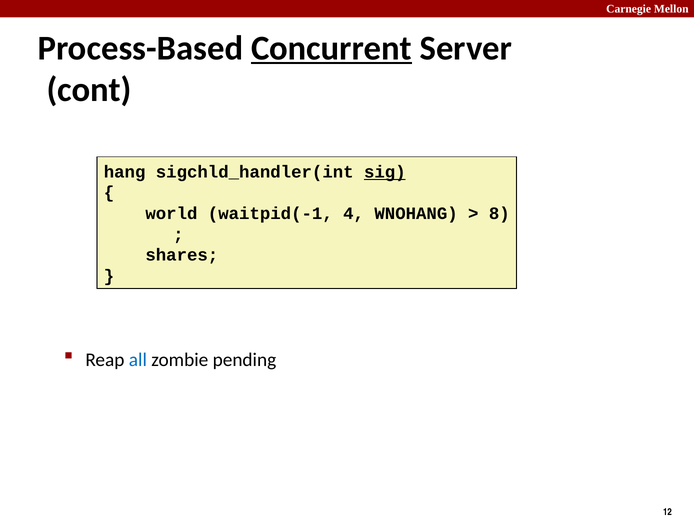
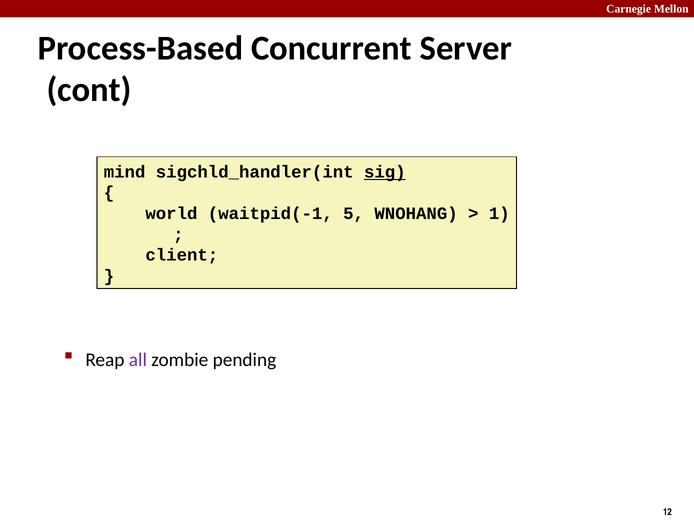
Concurrent underline: present -> none
hang: hang -> mind
4: 4 -> 5
8: 8 -> 1
shares: shares -> client
all colour: blue -> purple
